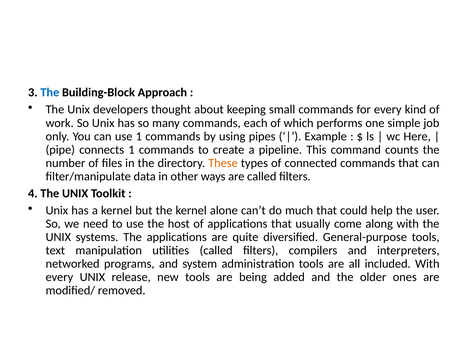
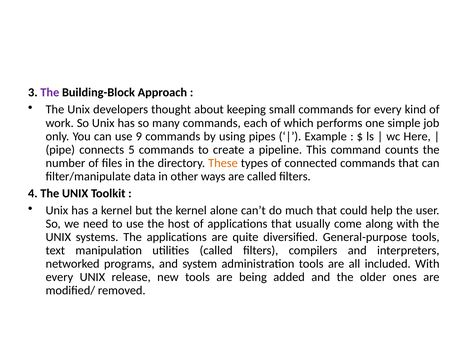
The at (50, 93) colour: blue -> purple
use 1: 1 -> 9
connects 1: 1 -> 5
